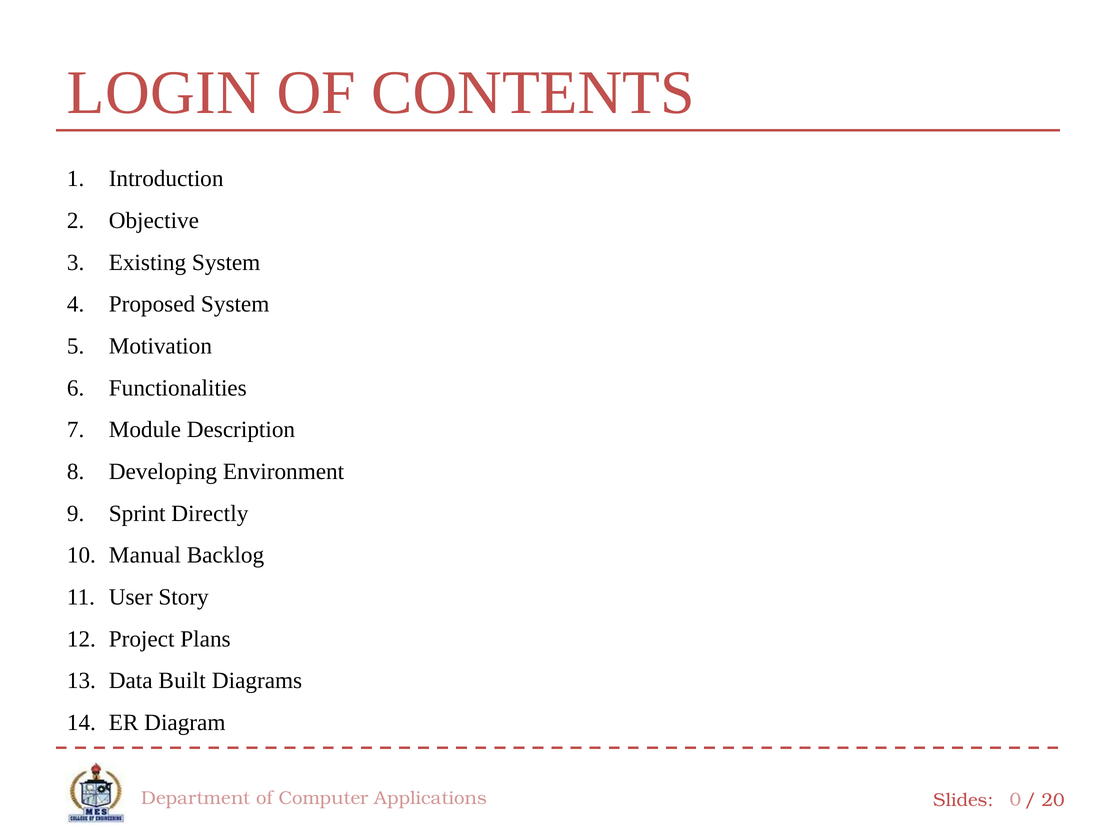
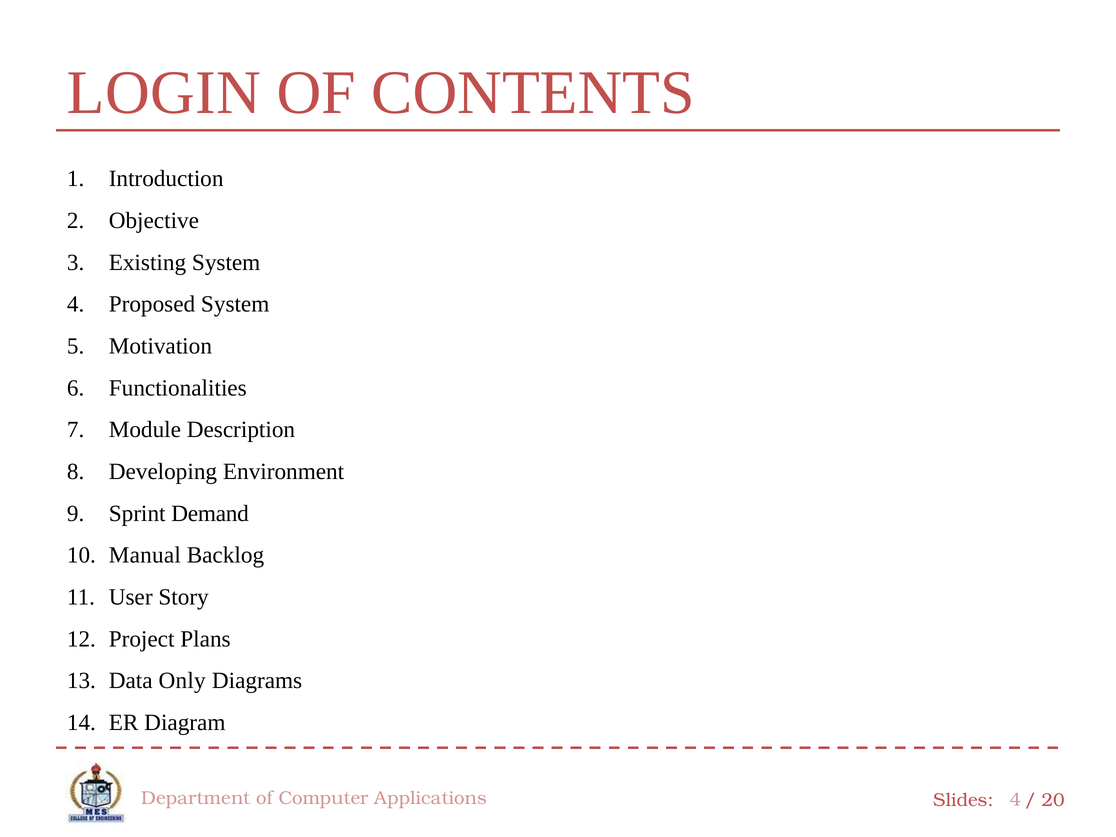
Directly: Directly -> Demand
Built: Built -> Only
Applications 0: 0 -> 4
